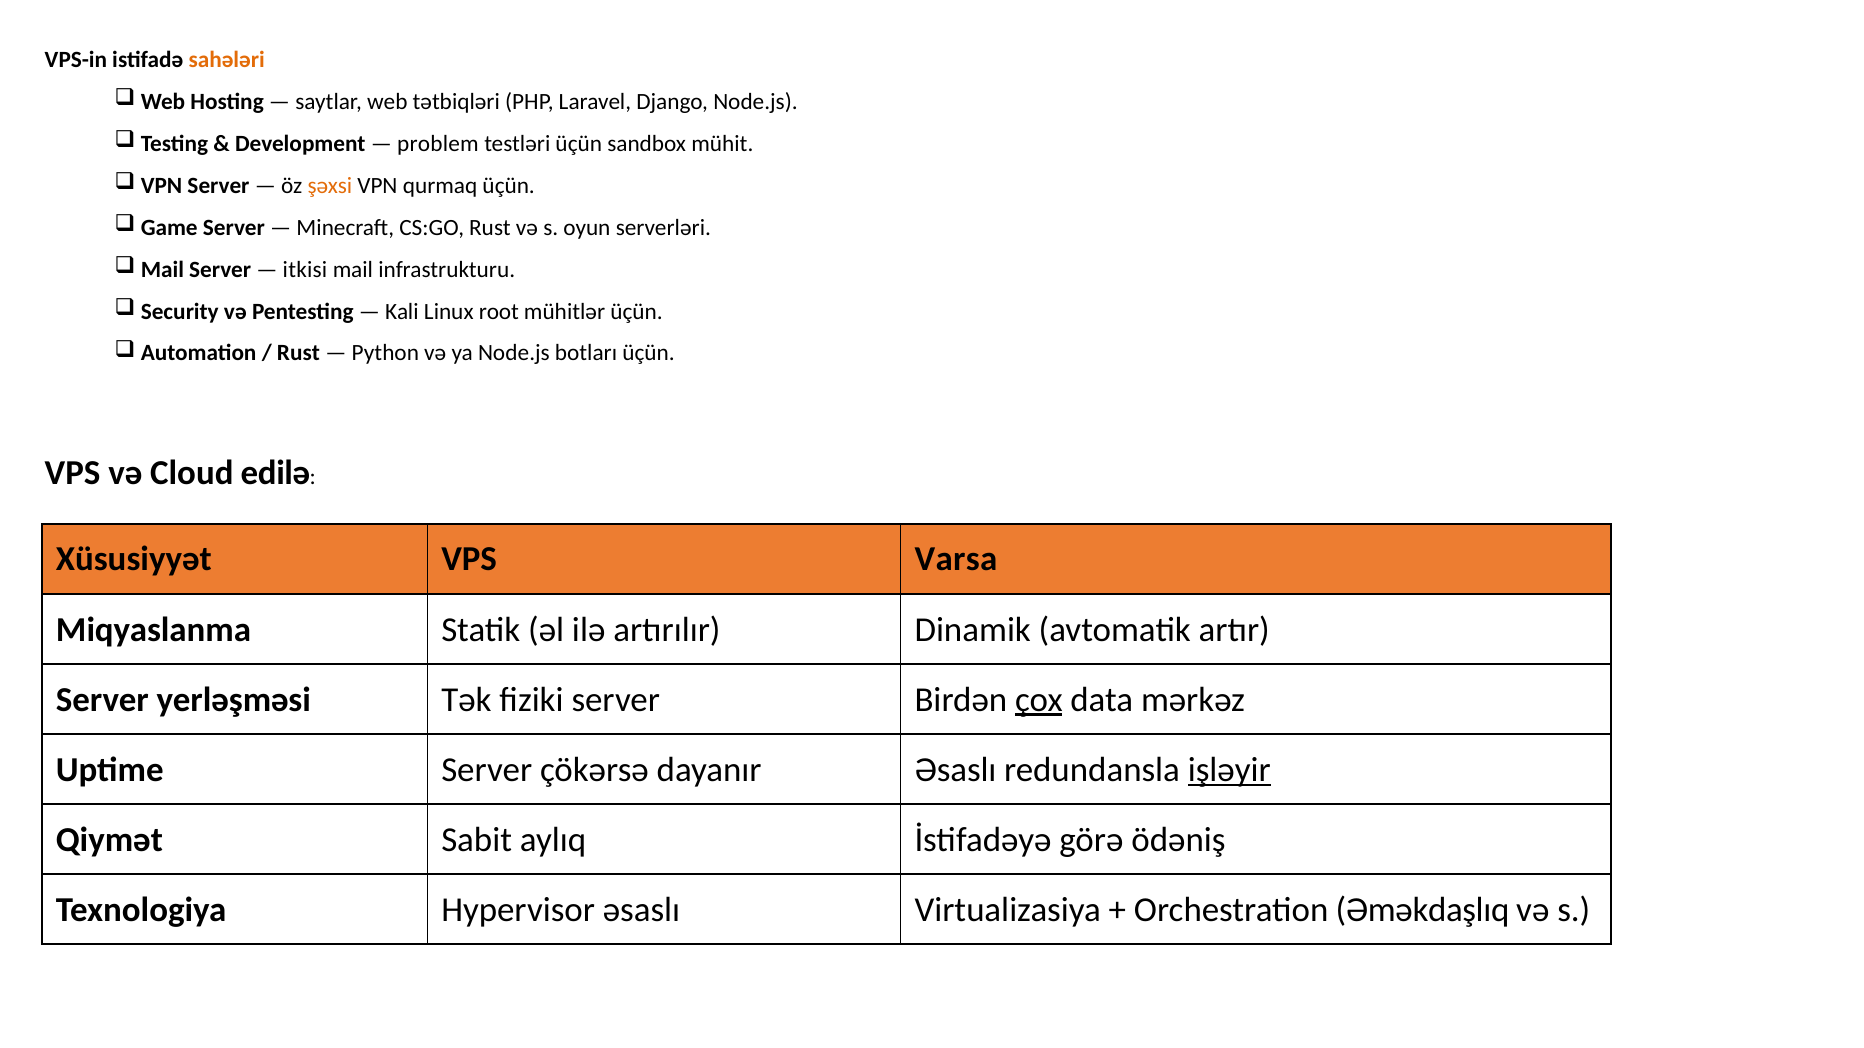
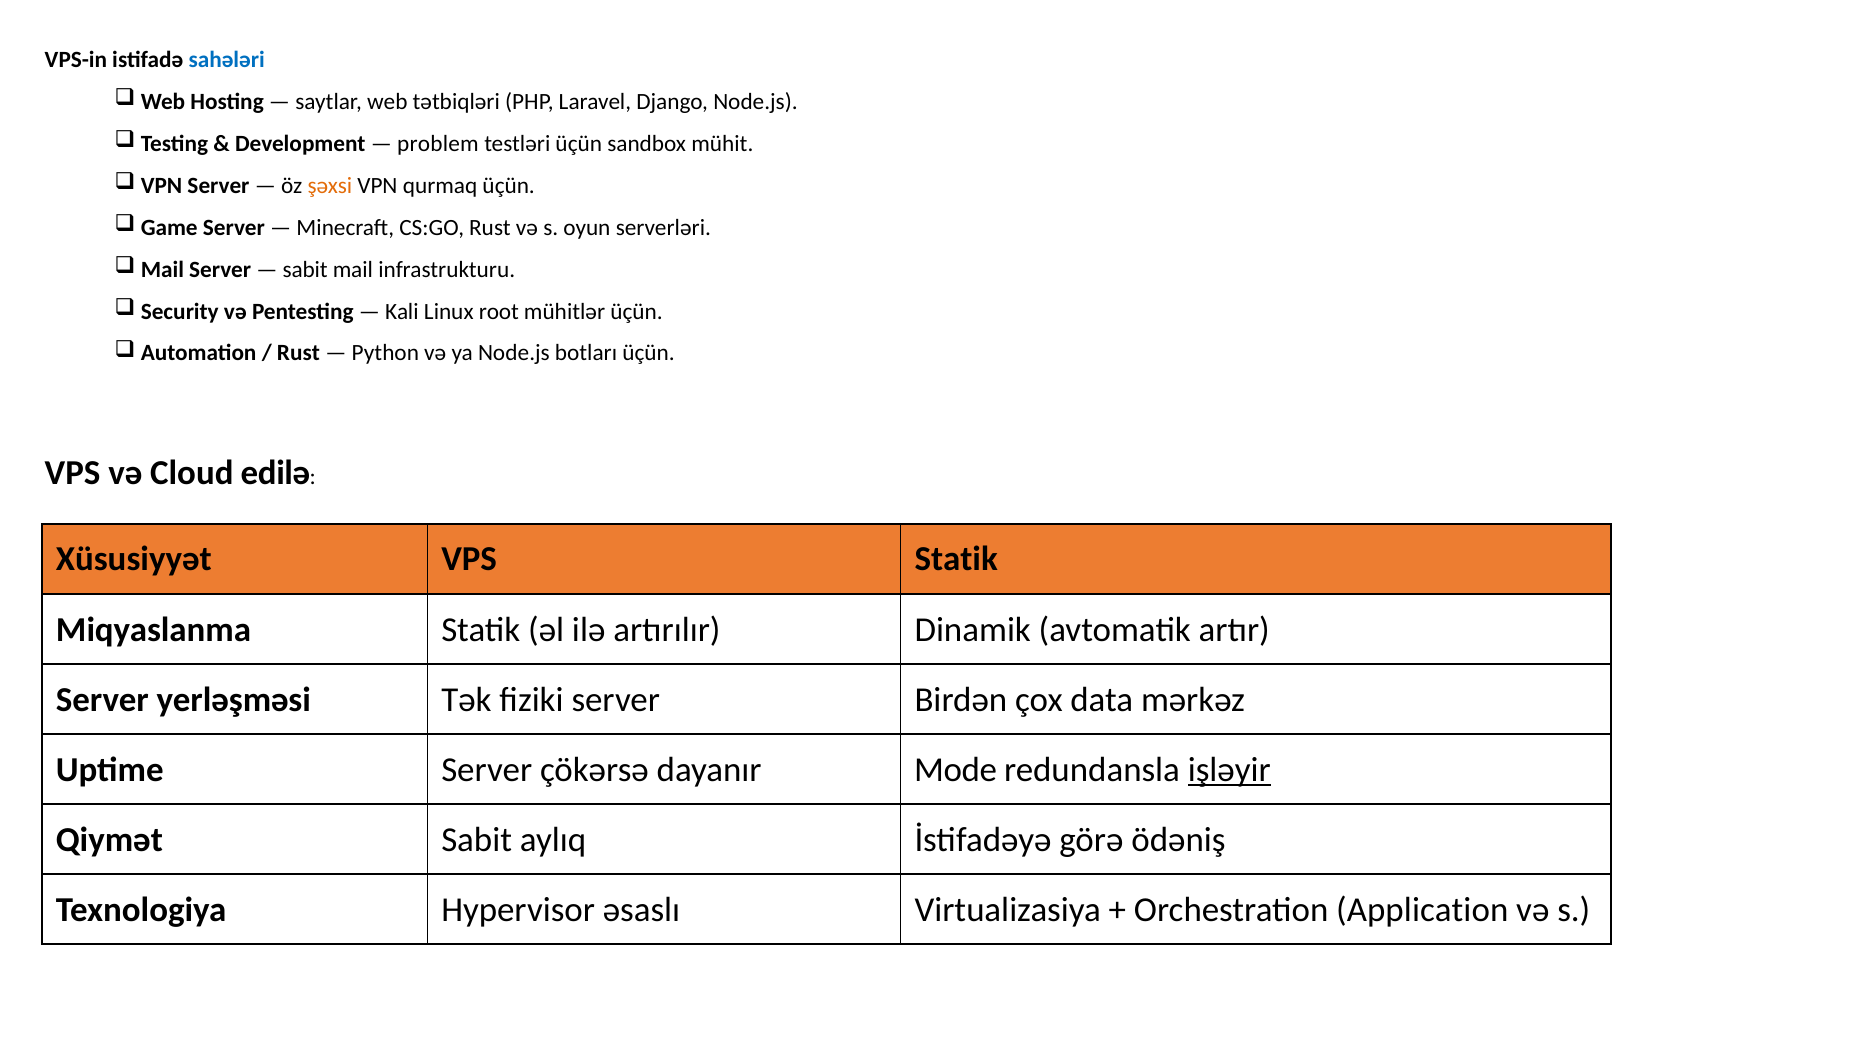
sahələri colour: orange -> blue
itkisi at (305, 270): itkisi -> sabit
VPS Varsa: Varsa -> Statik
çox underline: present -> none
dayanır Əsaslı: Əsaslı -> Mode
Əməkdaşlıq: Əməkdaşlıq -> Application
